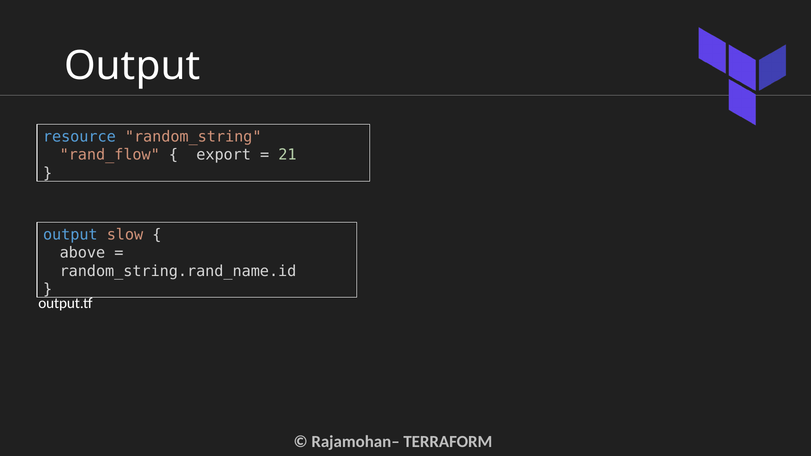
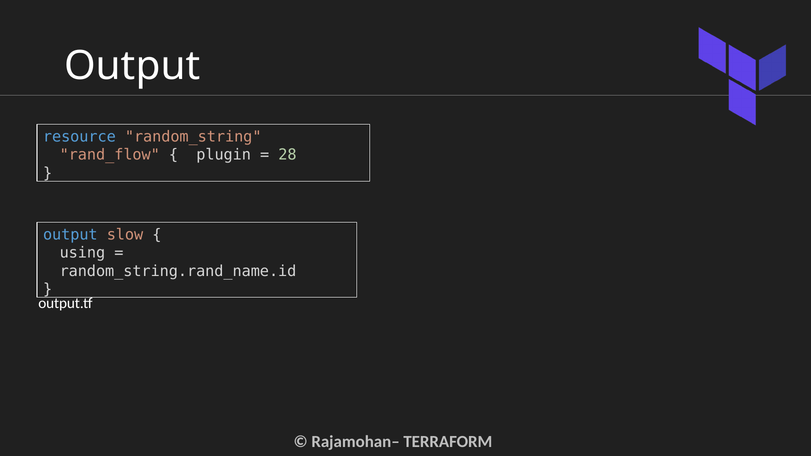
export: export -> plugin
21: 21 -> 28
above: above -> using
